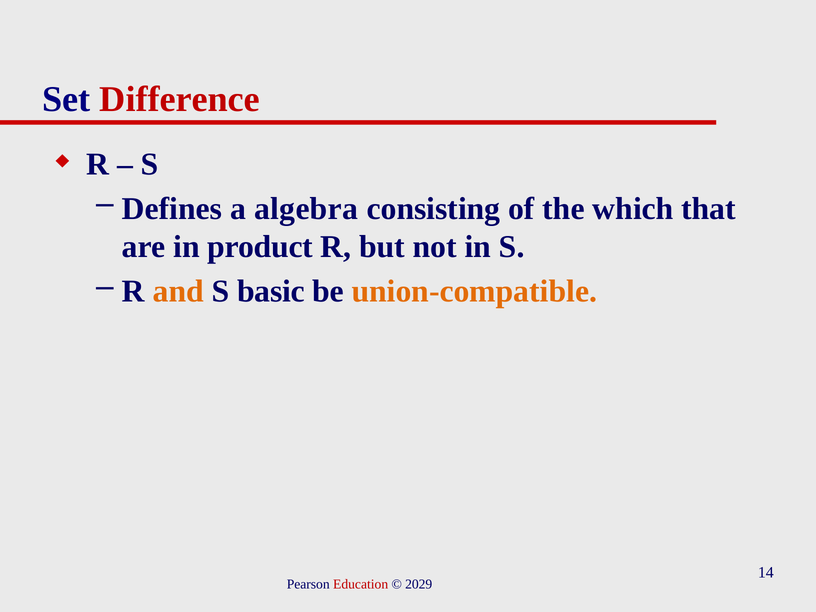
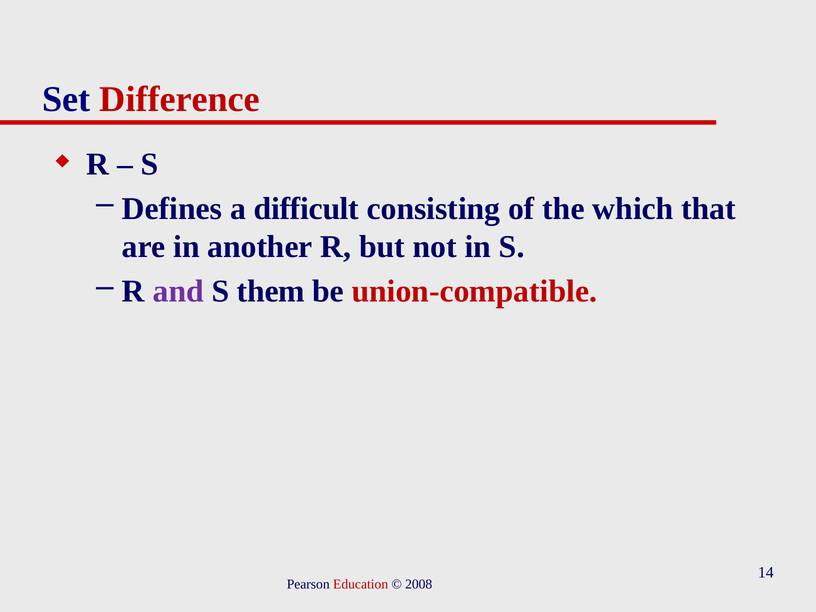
algebra: algebra -> difficult
product: product -> another
and colour: orange -> purple
basic: basic -> them
union-compatible colour: orange -> red
2029: 2029 -> 2008
